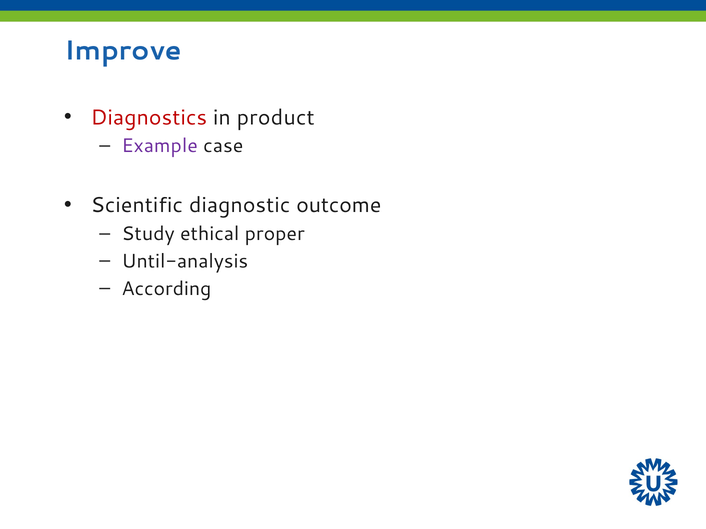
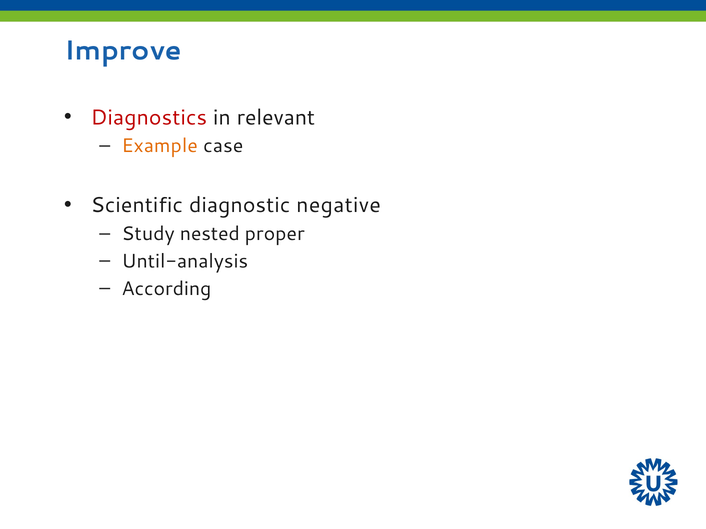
product: product -> relevant
Example colour: purple -> orange
outcome: outcome -> negative
ethical: ethical -> nested
